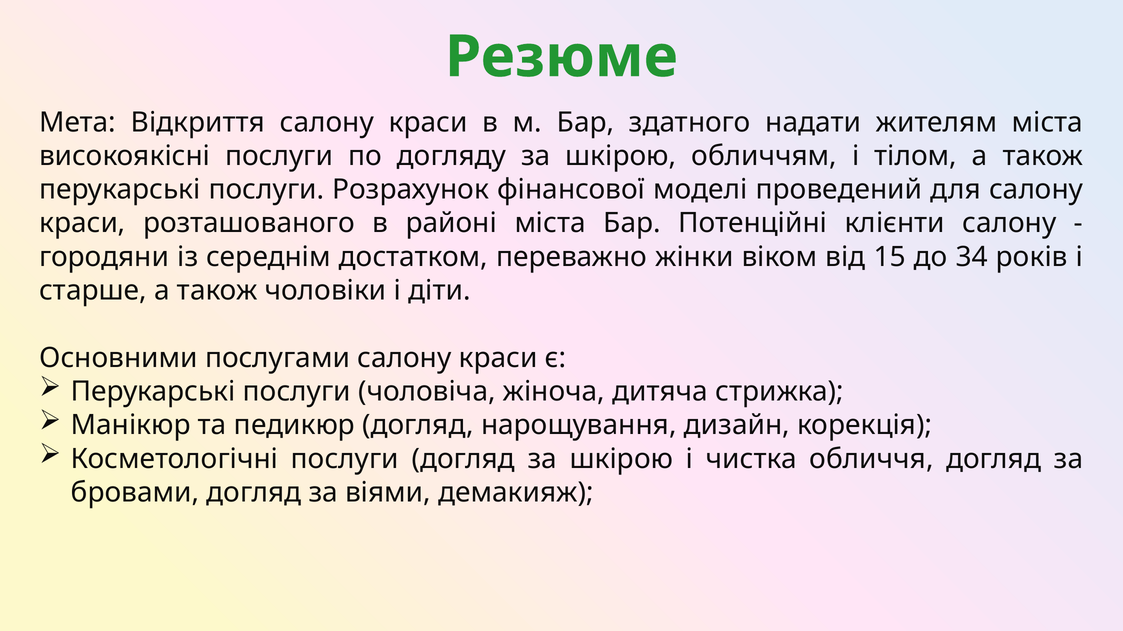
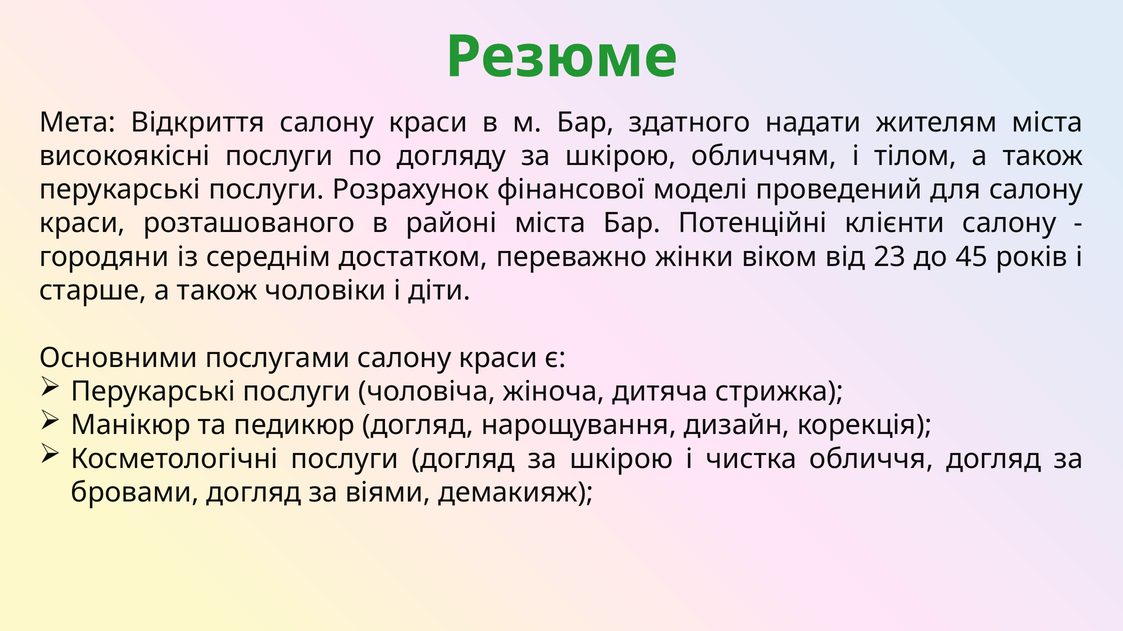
15: 15 -> 23
34: 34 -> 45
